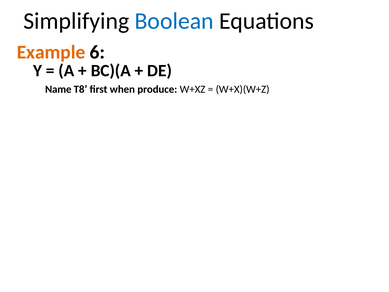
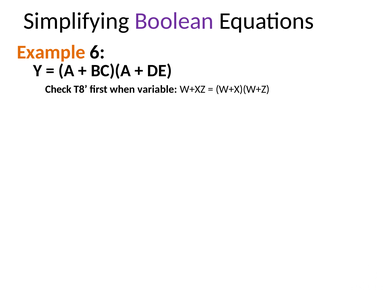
Boolean colour: blue -> purple
Name: Name -> Check
produce: produce -> variable
